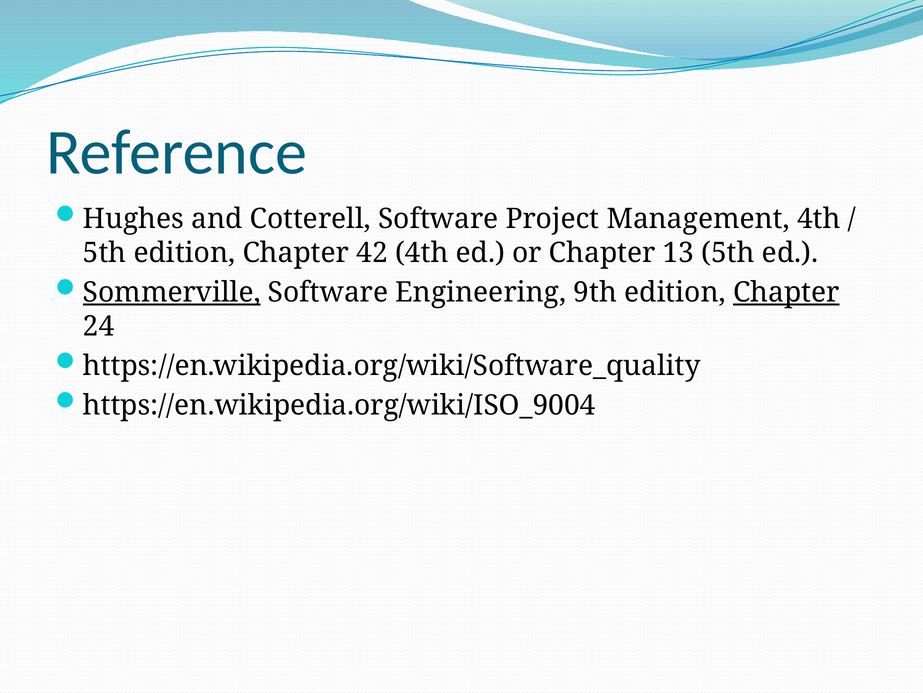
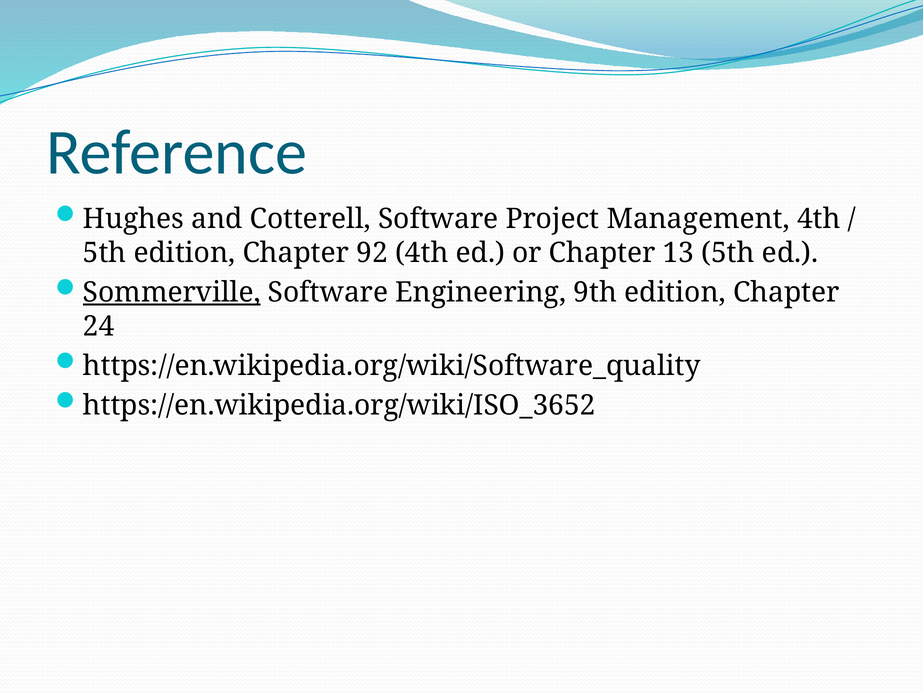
42: 42 -> 92
Chapter at (786, 292) underline: present -> none
https://en.wikipedia.org/wiki/ISO_9004: https://en.wikipedia.org/wiki/ISO_9004 -> https://en.wikipedia.org/wiki/ISO_3652
